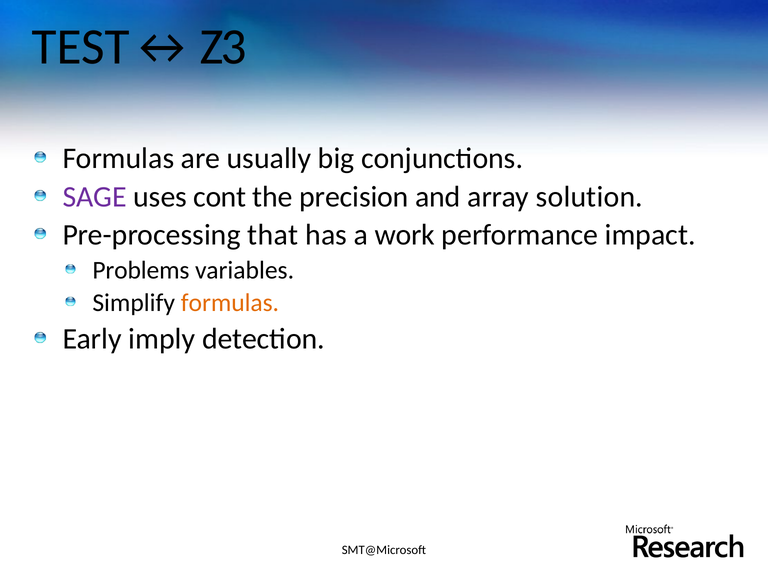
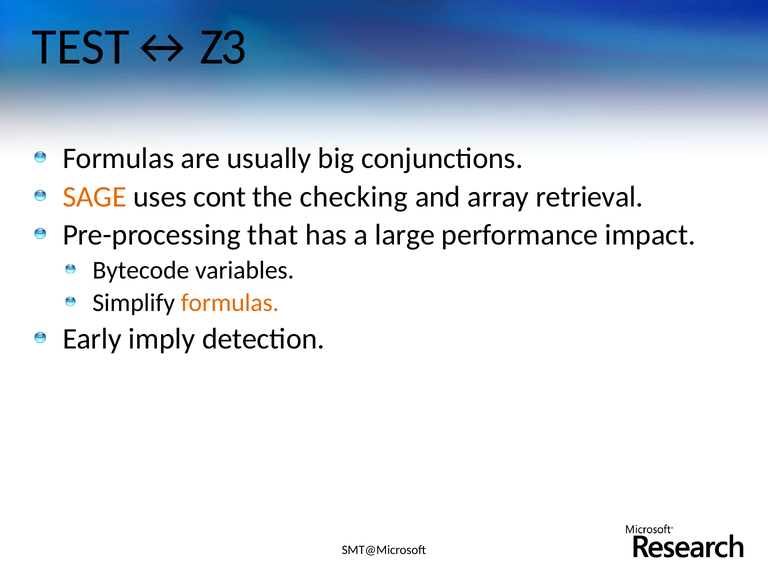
SAGE colour: purple -> orange
precision: precision -> checking
solution: solution -> retrieval
work: work -> large
Problems: Problems -> Bytecode
